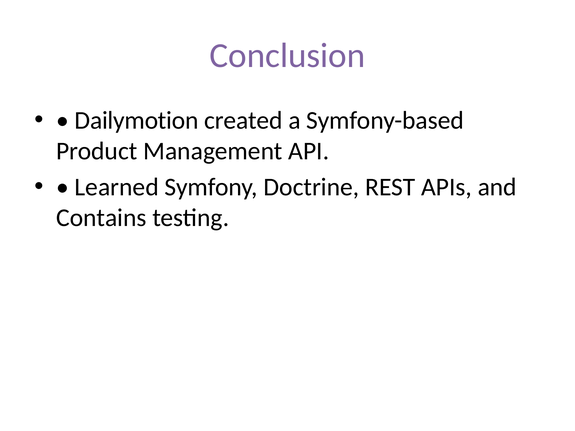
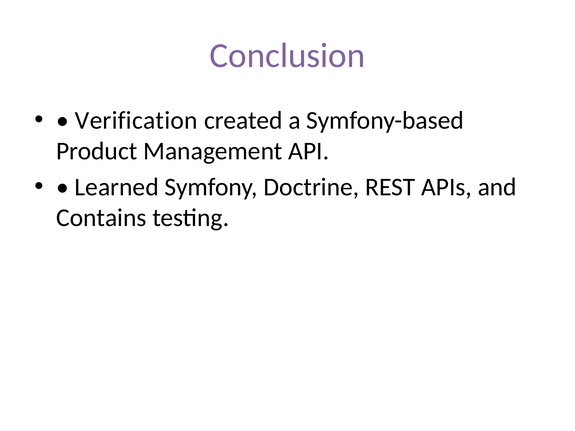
Dailymotion: Dailymotion -> Verification
